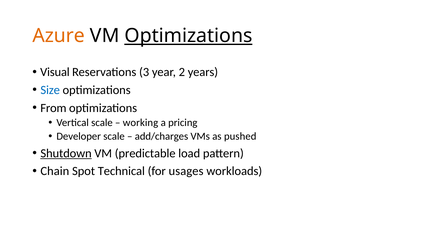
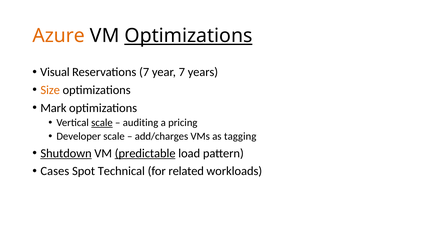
Reservations 3: 3 -> 7
year 2: 2 -> 7
Size colour: blue -> orange
From: From -> Mark
scale at (102, 122) underline: none -> present
working: working -> auditing
pushed: pushed -> tagging
predictable underline: none -> present
Chain: Chain -> Cases
usages: usages -> related
